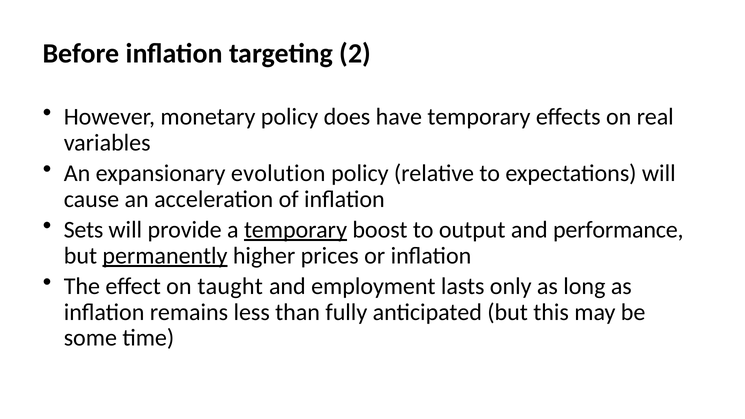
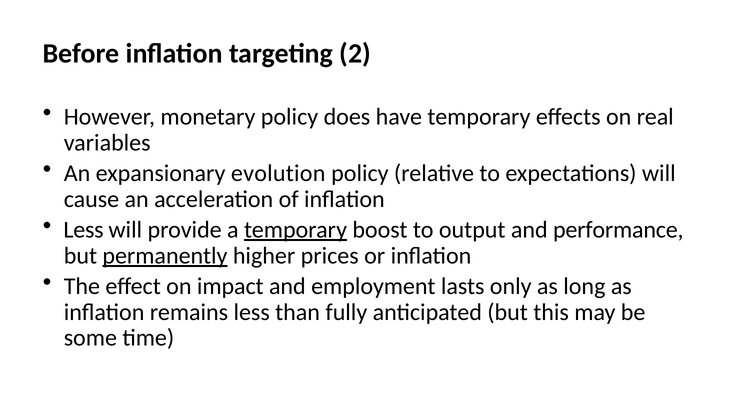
Sets at (84, 230): Sets -> Less
taught: taught -> impact
